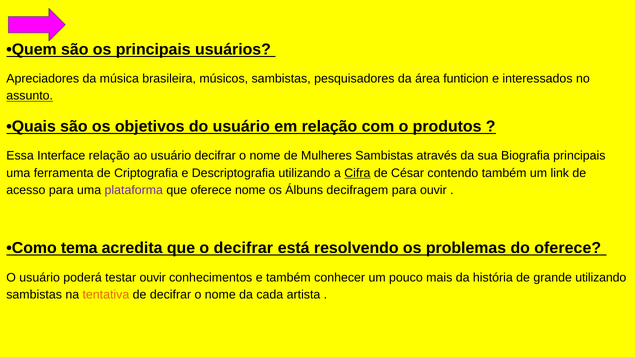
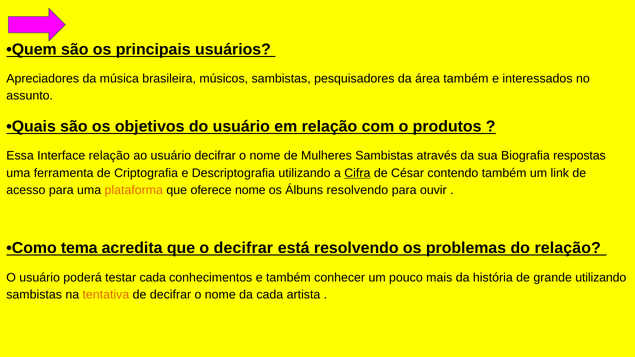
área funticion: funticion -> também
assunto underline: present -> none
Biografia principais: principais -> respostas
plataforma colour: purple -> orange
Álbuns decifragem: decifragem -> resolvendo
do oferece: oferece -> relação
testar ouvir: ouvir -> cada
